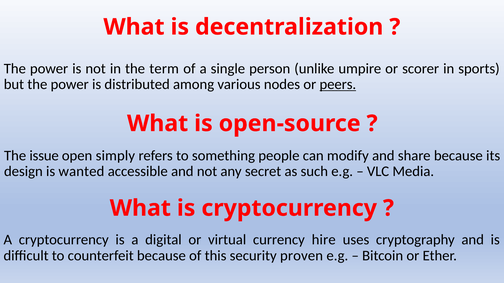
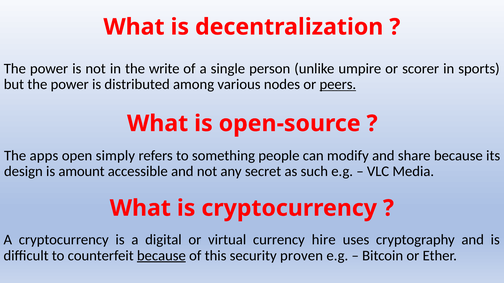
term: term -> write
issue: issue -> apps
wanted: wanted -> amount
because at (161, 256) underline: none -> present
